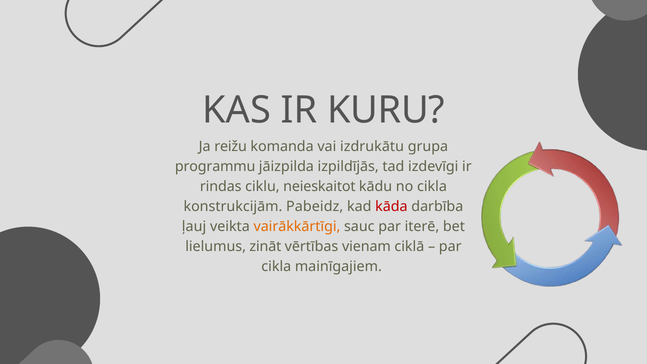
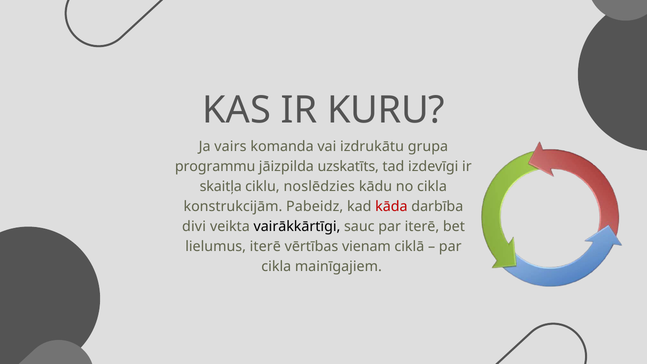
reižu: reižu -> vairs
izpildījās: izpildījās -> uzskatīts
rindas: rindas -> skaitļa
neieskaitot: neieskaitot -> noslēdzies
ļauj: ļauj -> divi
vairākkārtīgi colour: orange -> black
lielumus zināt: zināt -> iterē
